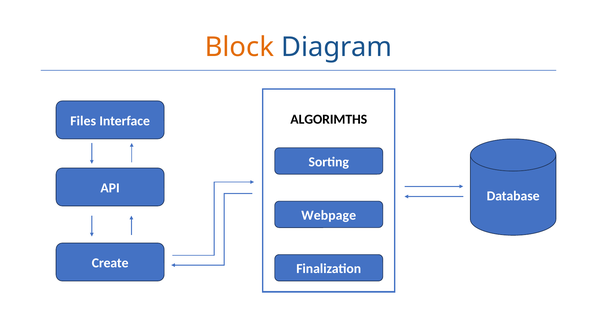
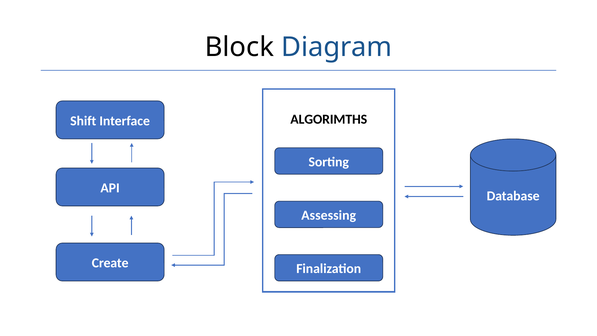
Block colour: orange -> black
Files: Files -> Shift
Webpage: Webpage -> Assessing
